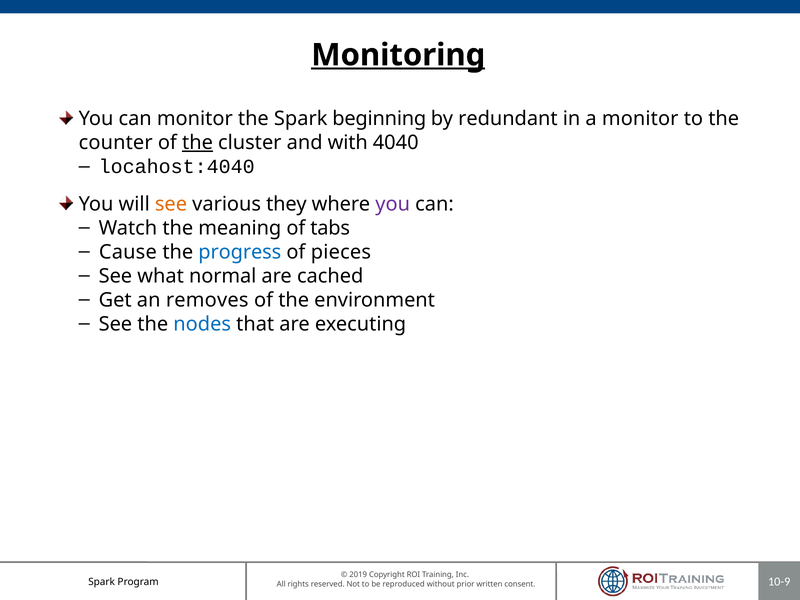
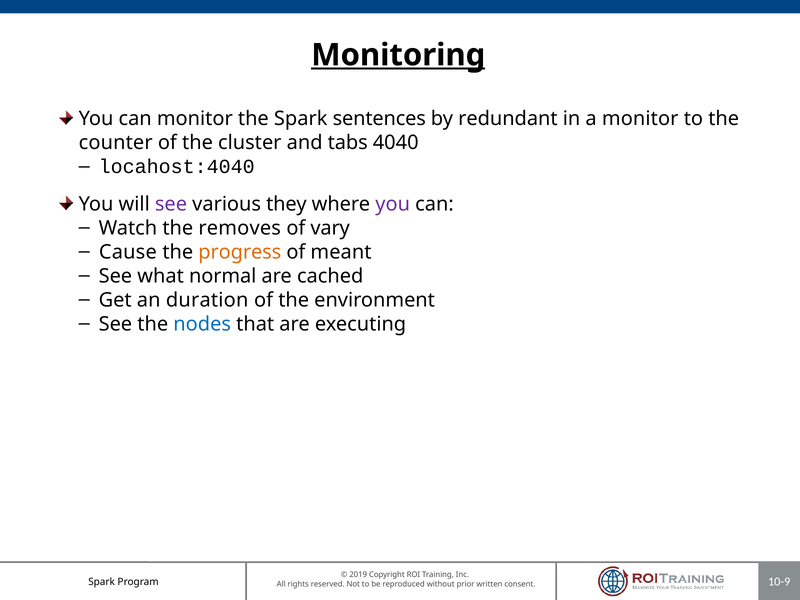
beginning: beginning -> sentences
the at (198, 143) underline: present -> none
with: with -> tabs
see at (171, 204) colour: orange -> purple
meaning: meaning -> removes
tabs: tabs -> vary
progress colour: blue -> orange
pieces: pieces -> meant
removes: removes -> duration
